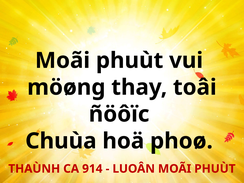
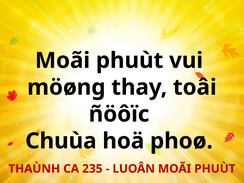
914: 914 -> 235
